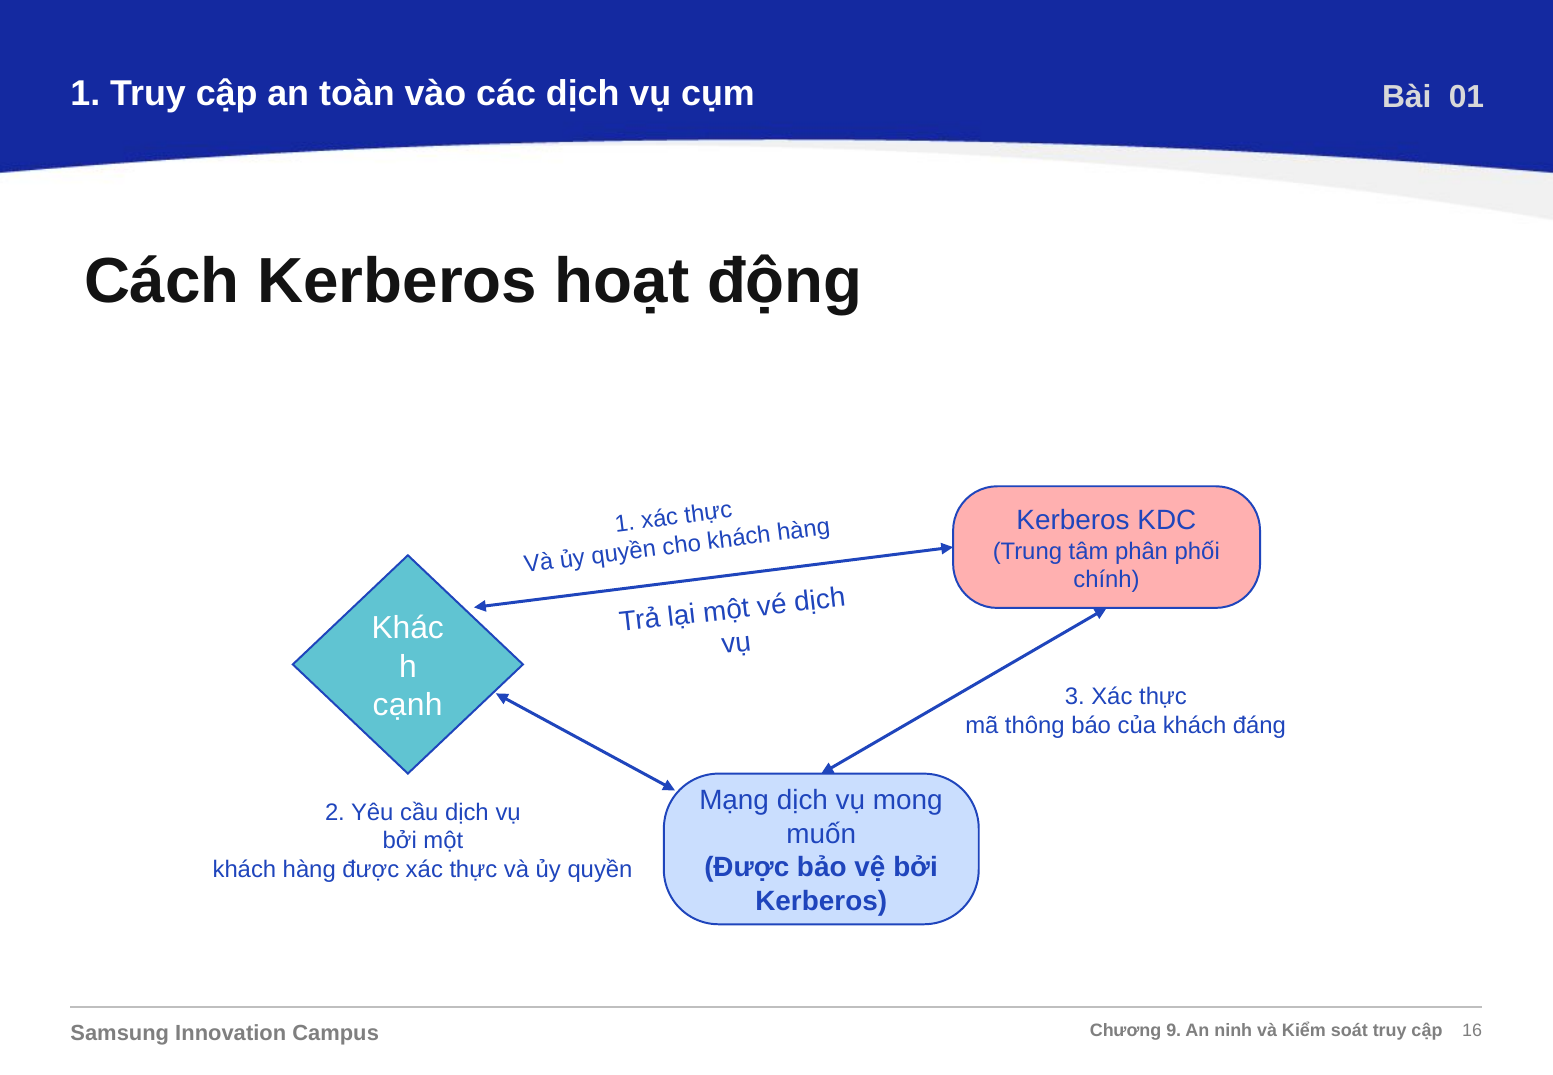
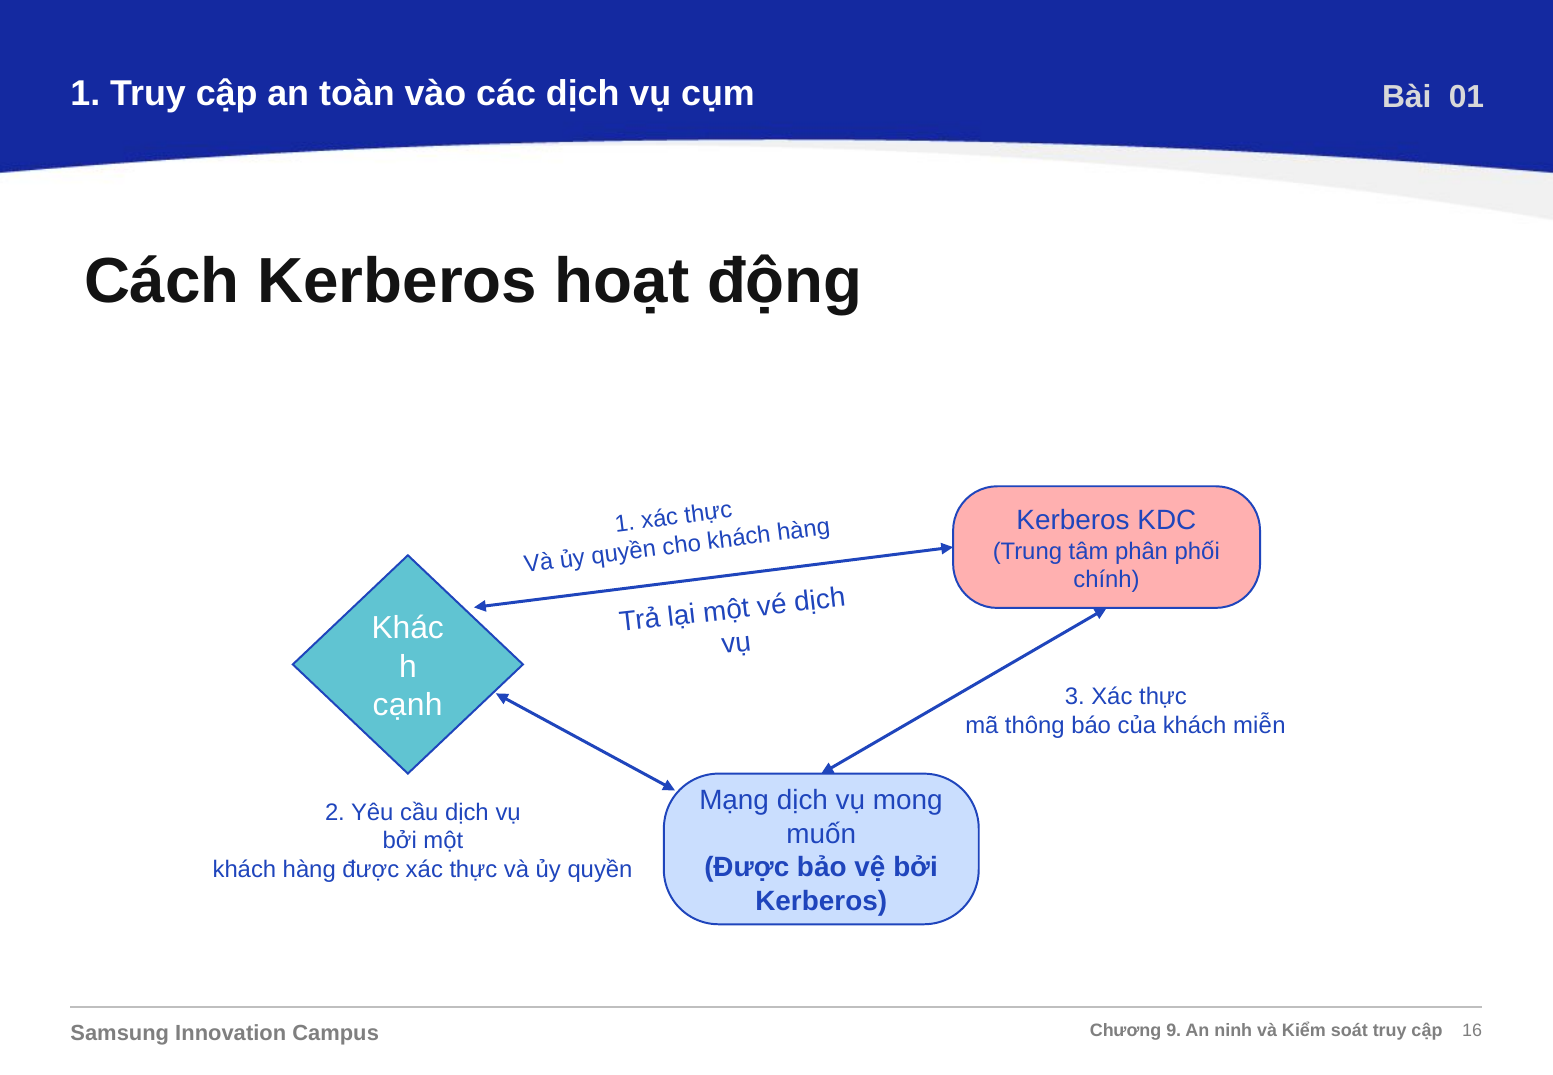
đáng: đáng -> miễn
